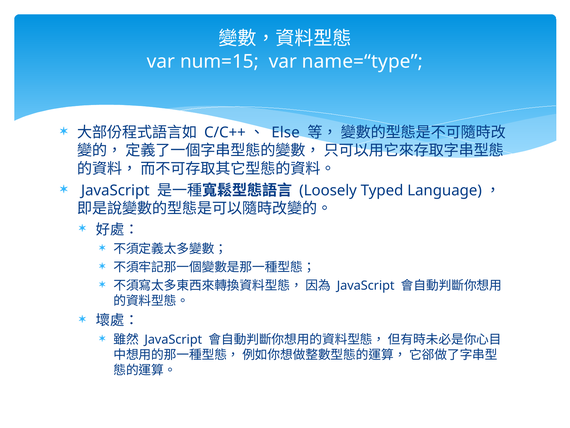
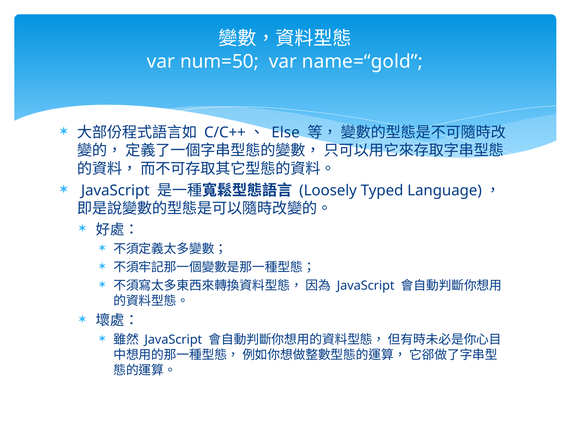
num=15: num=15 -> num=50
name=“type: name=“type -> name=“gold
